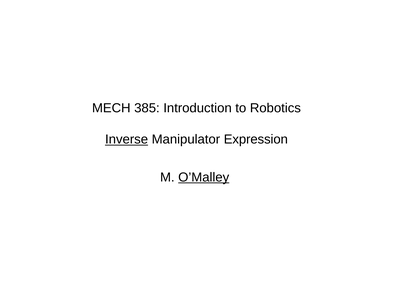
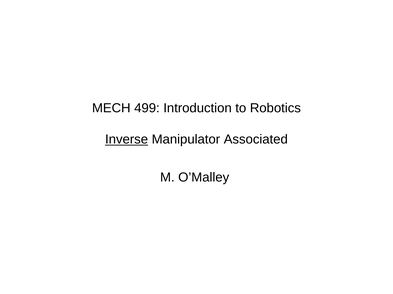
385: 385 -> 499
Expression: Expression -> Associated
O’Malley underline: present -> none
